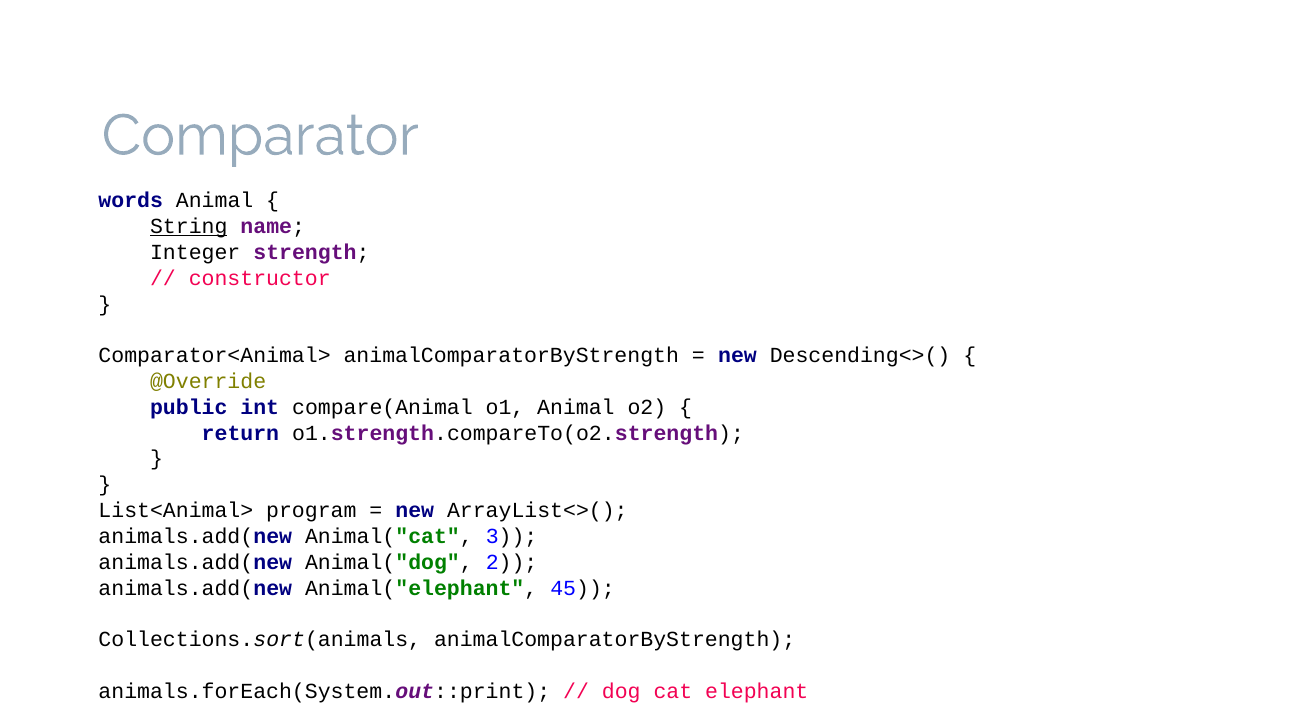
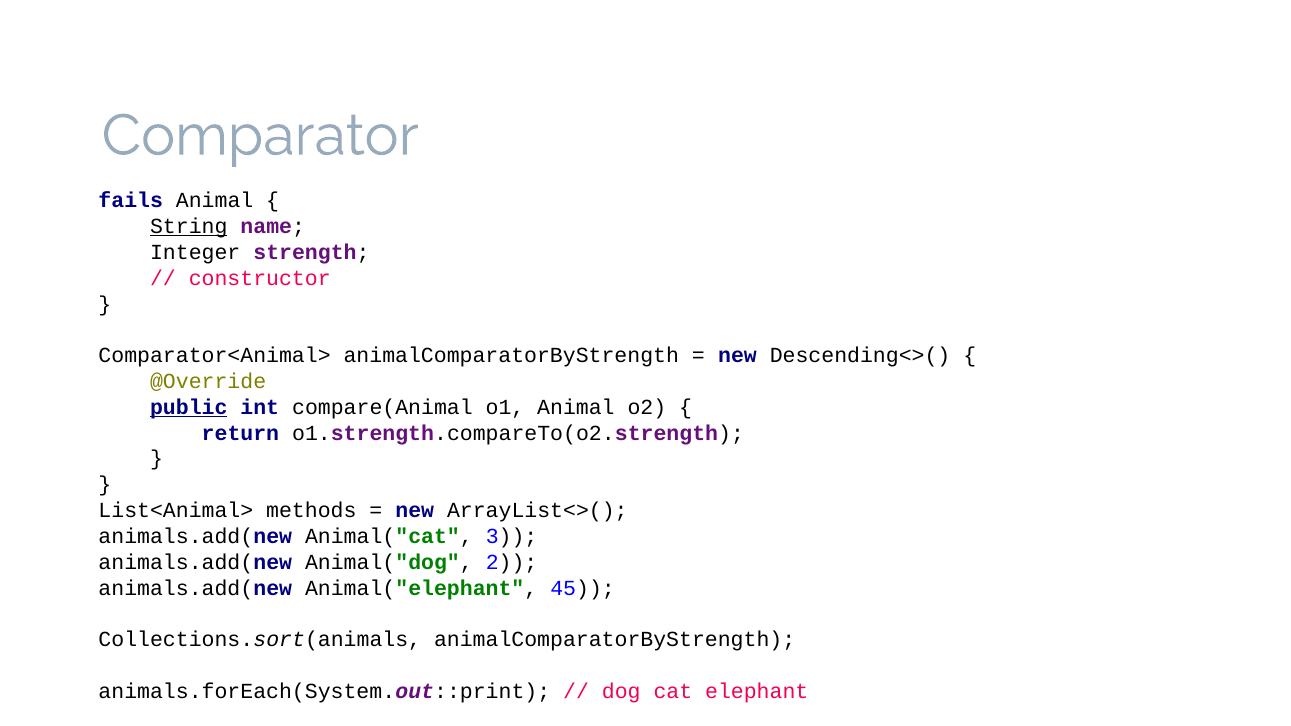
words: words -> fails
public underline: none -> present
program: program -> methods
